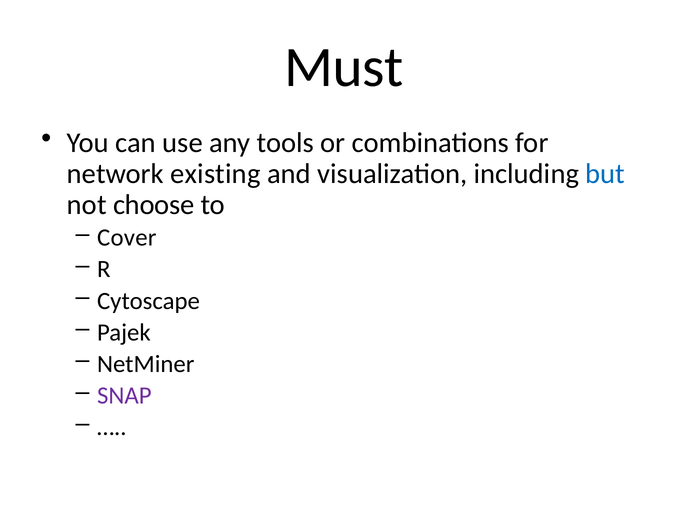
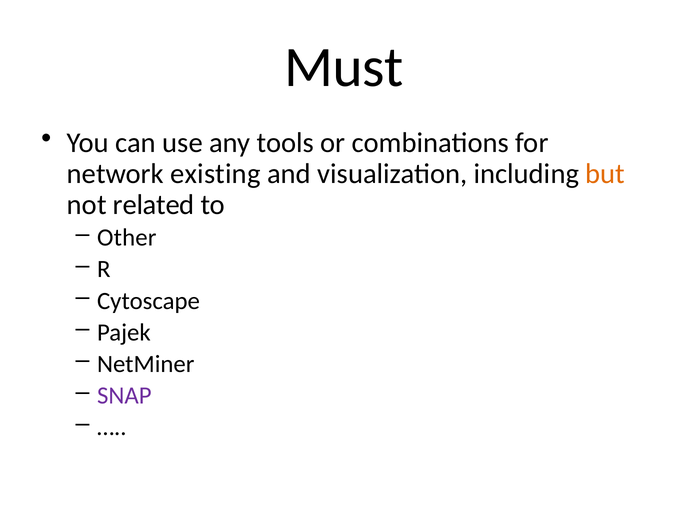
but colour: blue -> orange
choose: choose -> related
Cover: Cover -> Other
